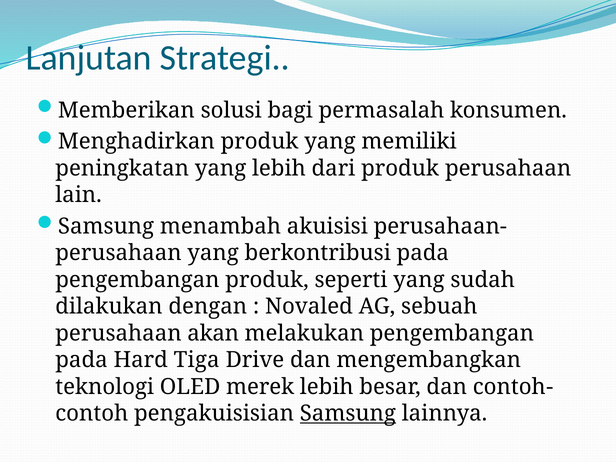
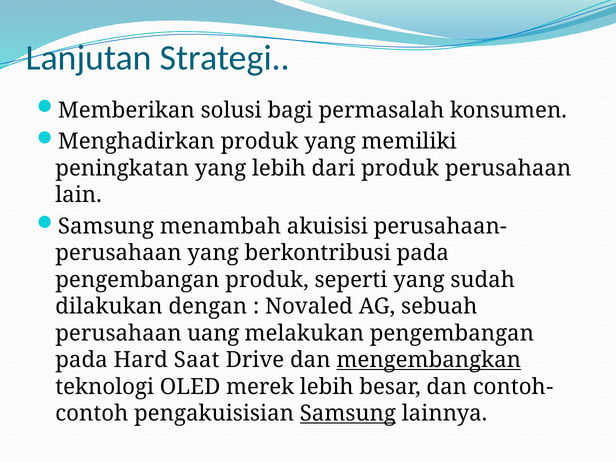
akan: akan -> uang
Tiga: Tiga -> Saat
mengembangkan underline: none -> present
